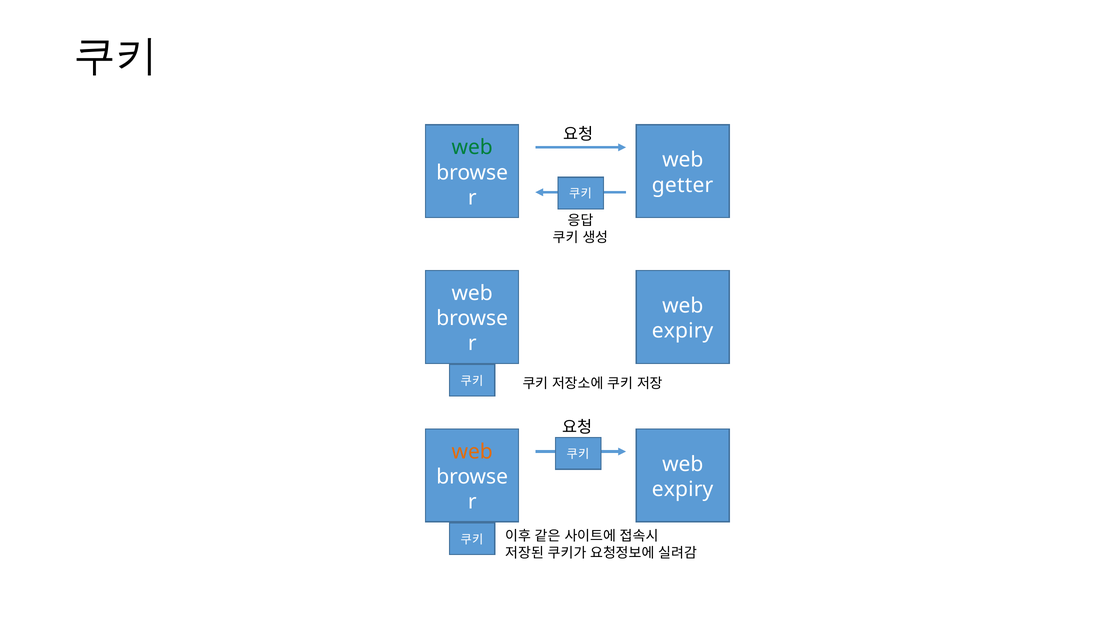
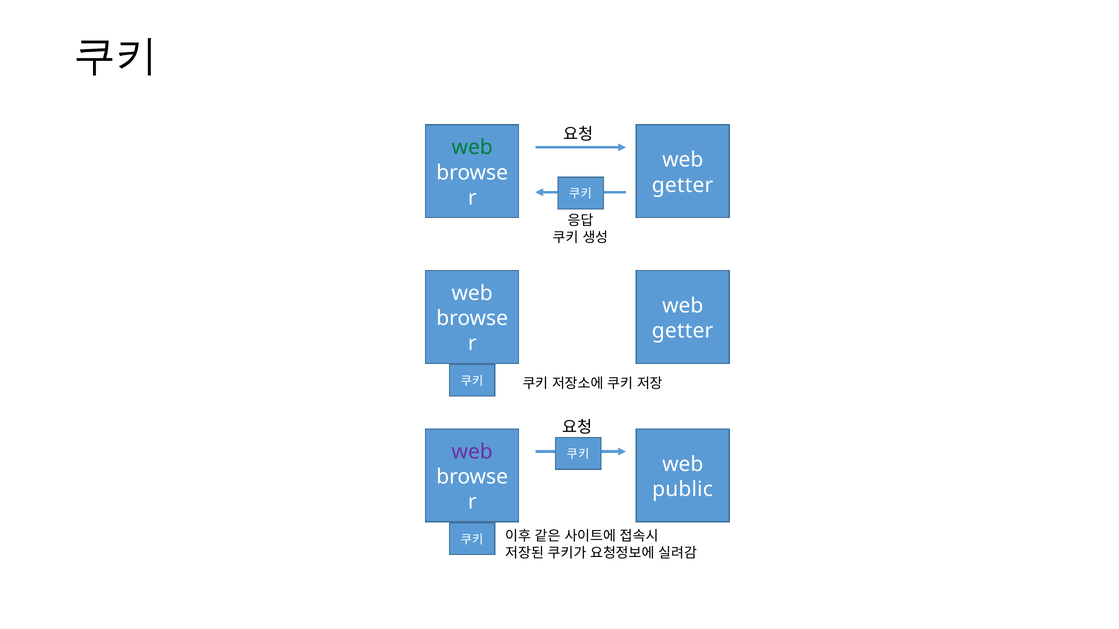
expiry at (683, 331): expiry -> getter
web at (472, 452) colour: orange -> purple
expiry at (683, 490): expiry -> public
